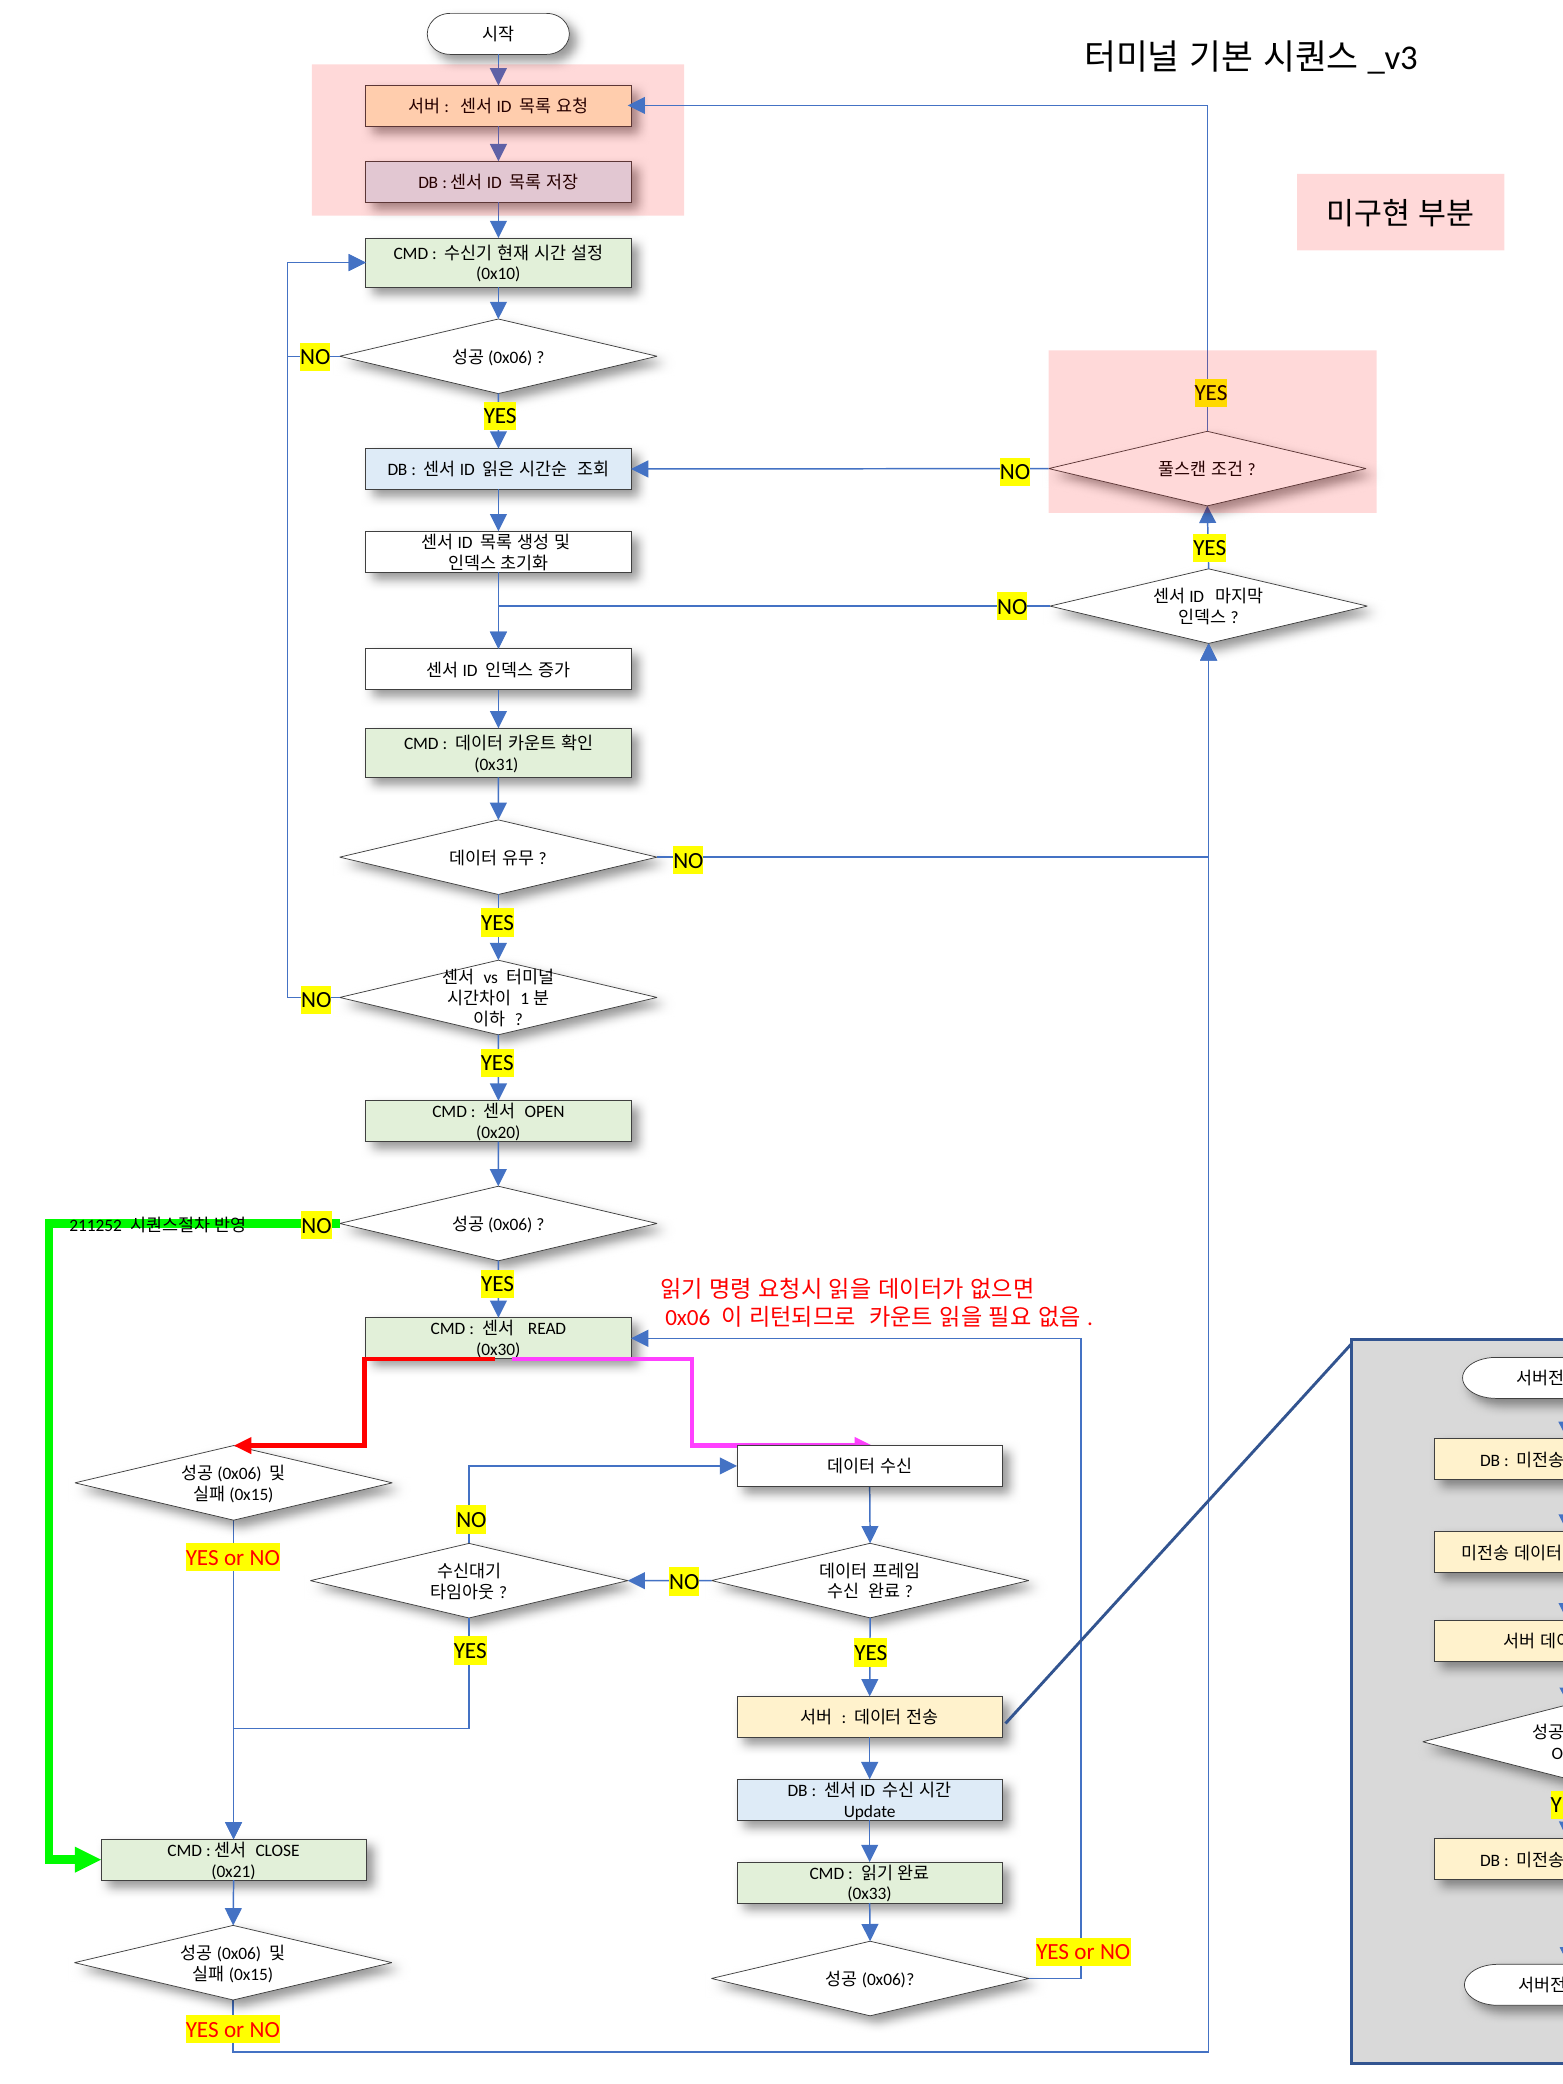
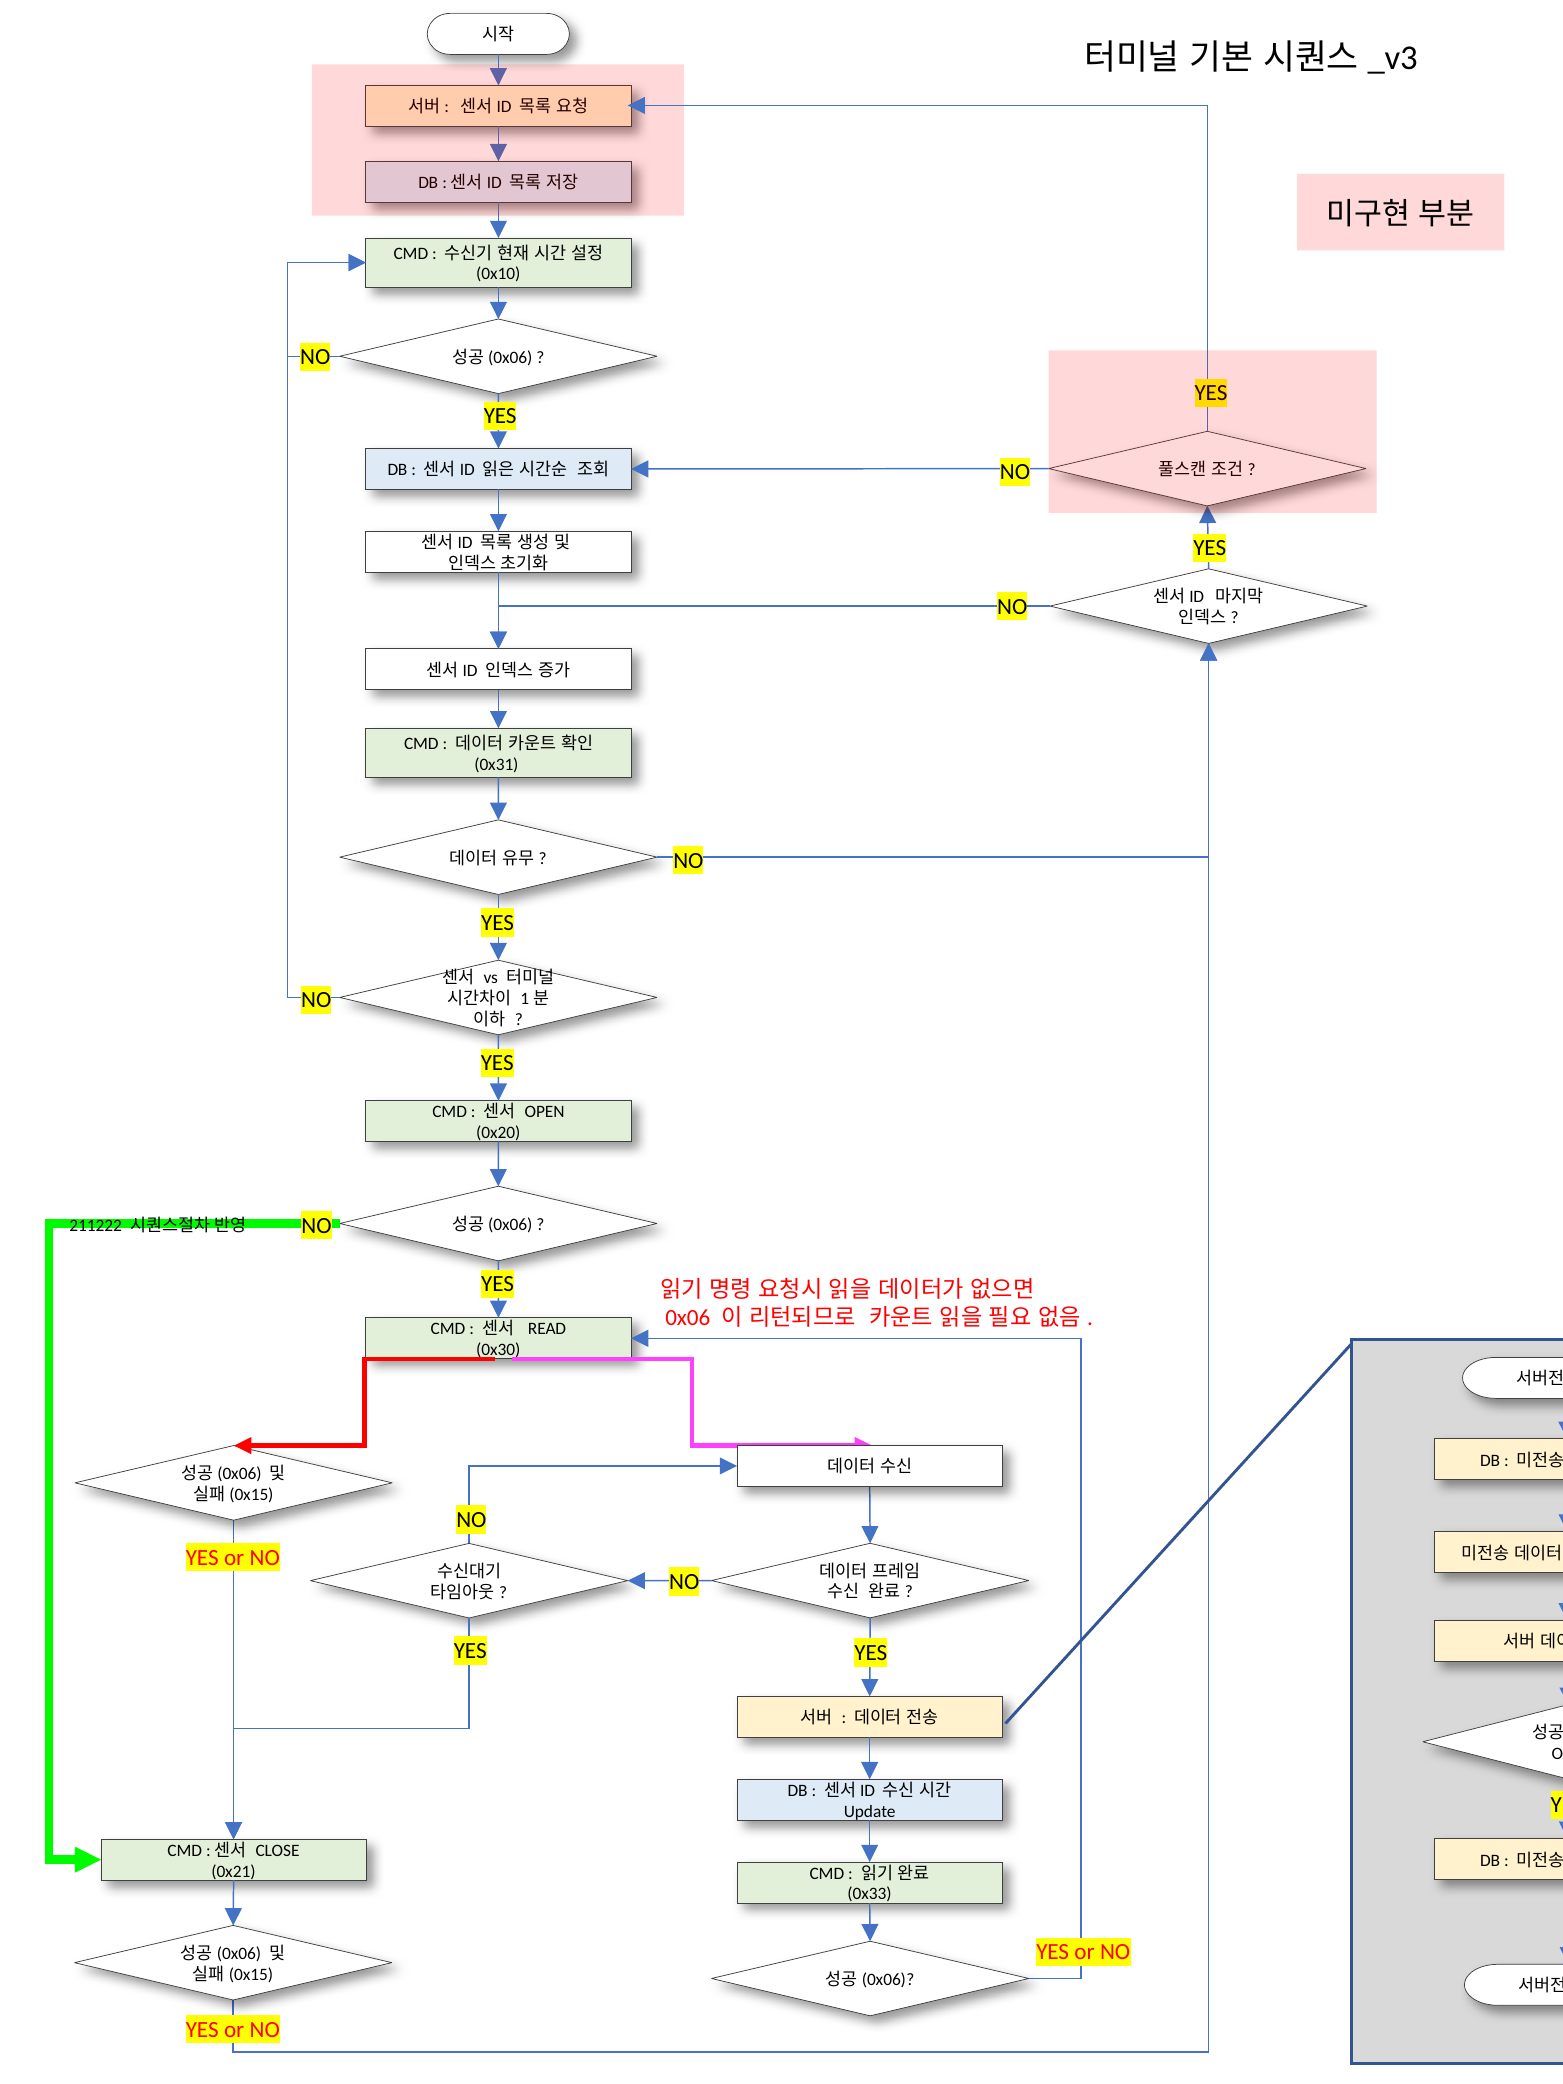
211252: 211252 -> 211222
